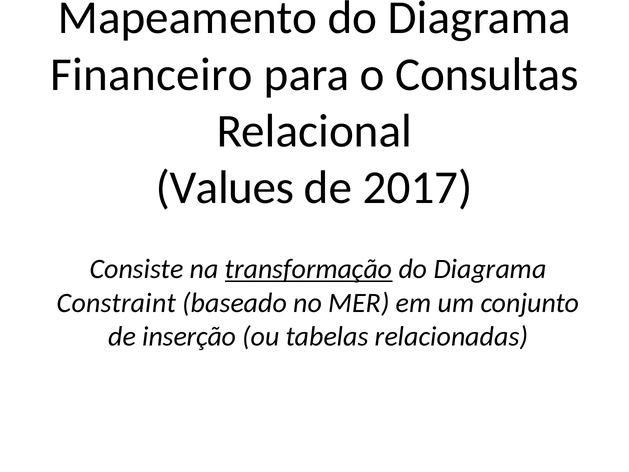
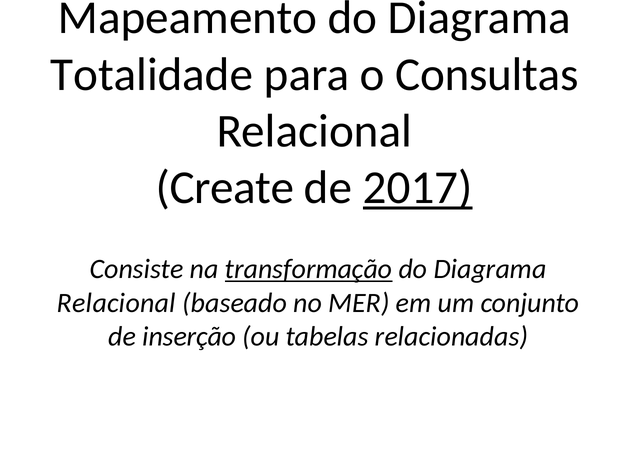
Financeiro: Financeiro -> Totalidade
Values: Values -> Create
2017 underline: none -> present
Constraint at (116, 303): Constraint -> Relacional
